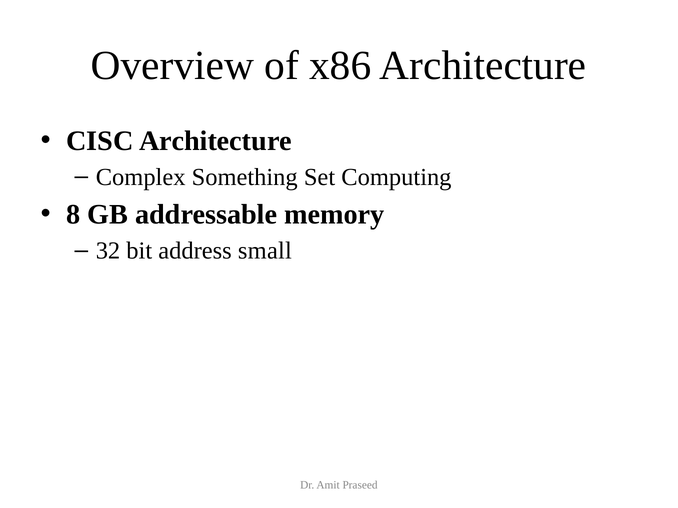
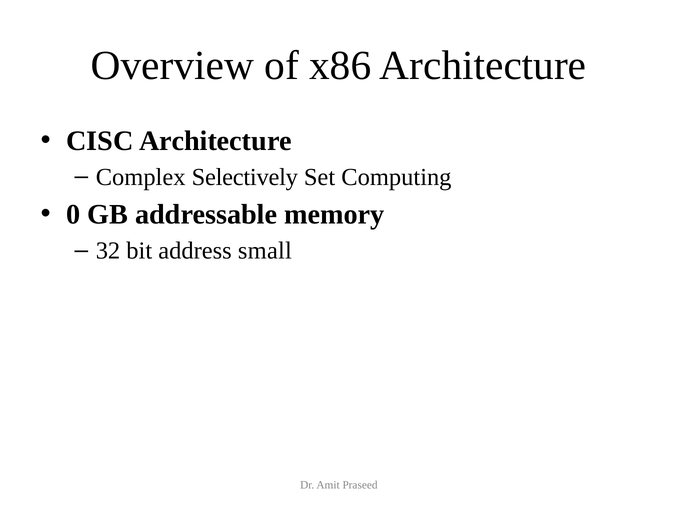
Something: Something -> Selectively
8: 8 -> 0
